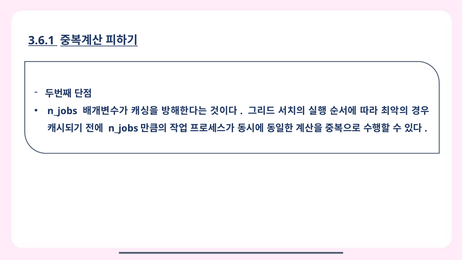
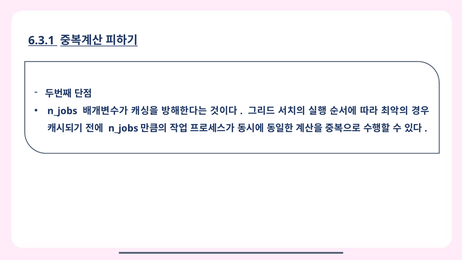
3.6.1: 3.6.1 -> 6.3.1
